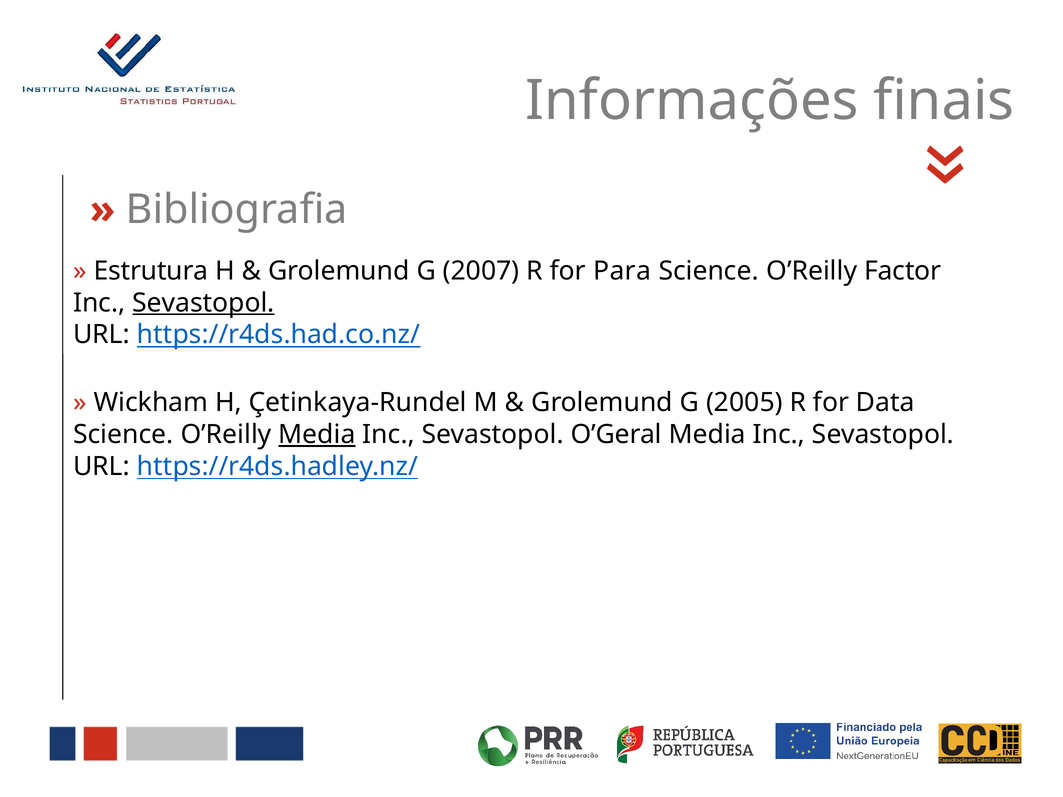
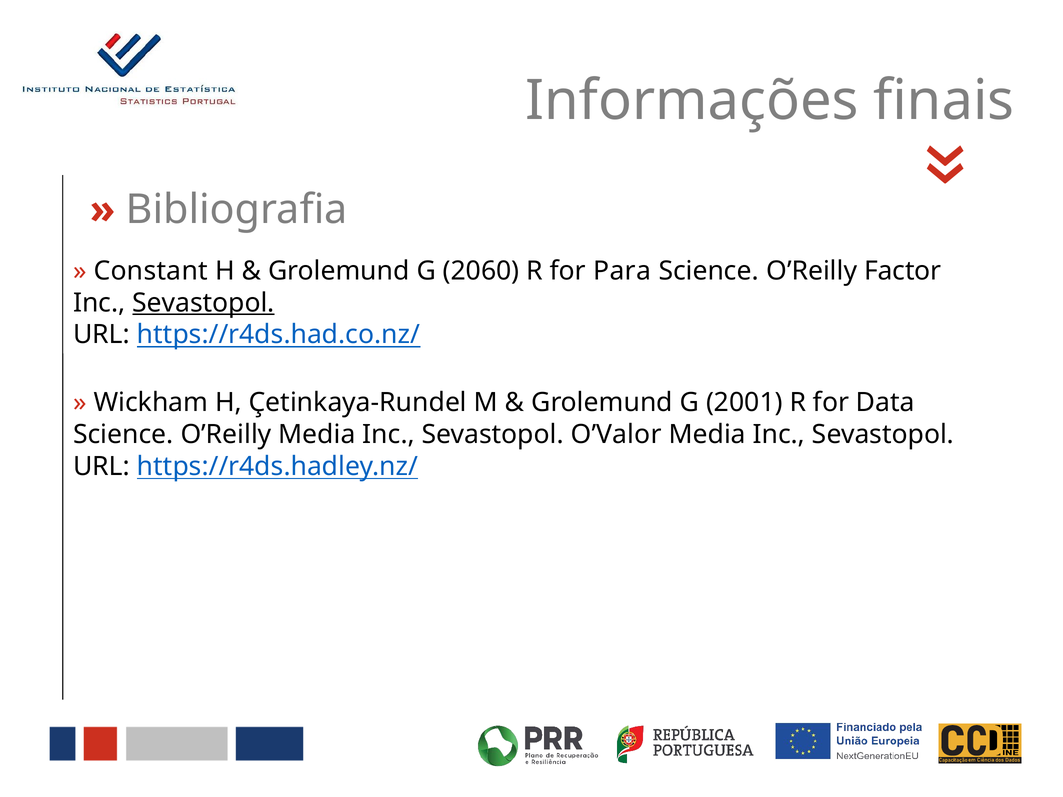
Estrutura: Estrutura -> Constant
2007: 2007 -> 2060
2005: 2005 -> 2001
Media at (317, 435) underline: present -> none
O’Geral: O’Geral -> O’Valor
